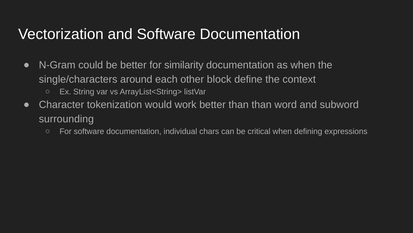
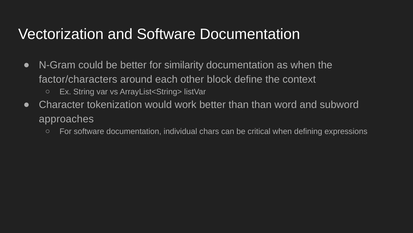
single/characters: single/characters -> factor/characters
surrounding: surrounding -> approaches
